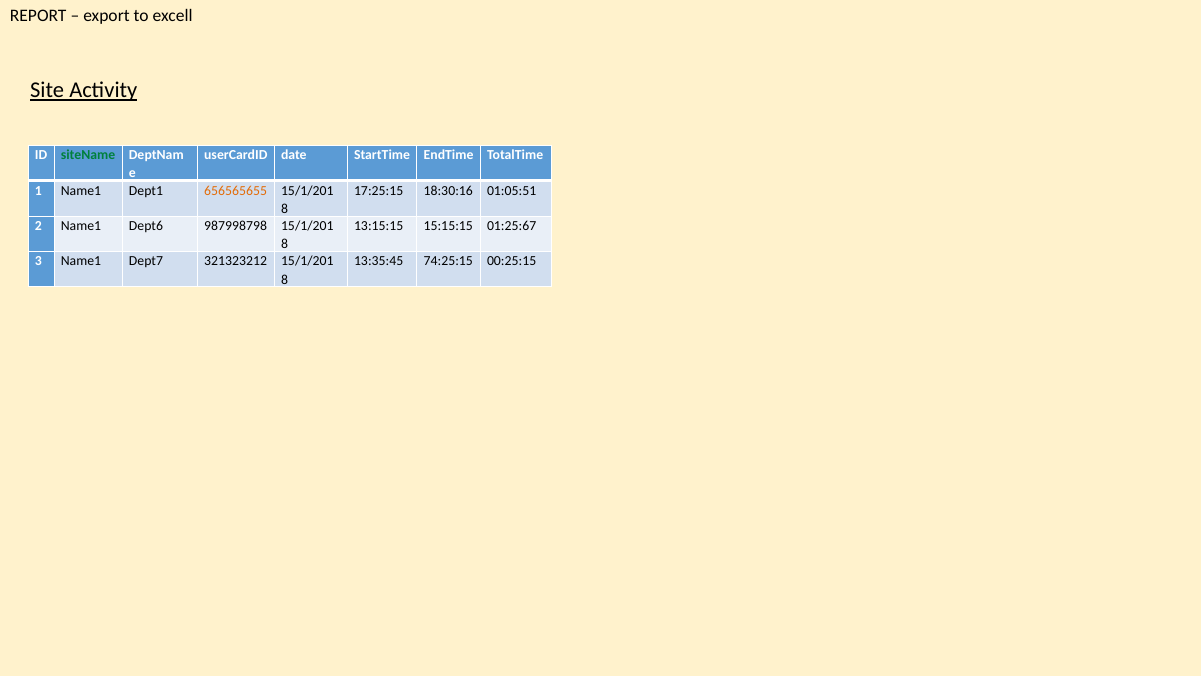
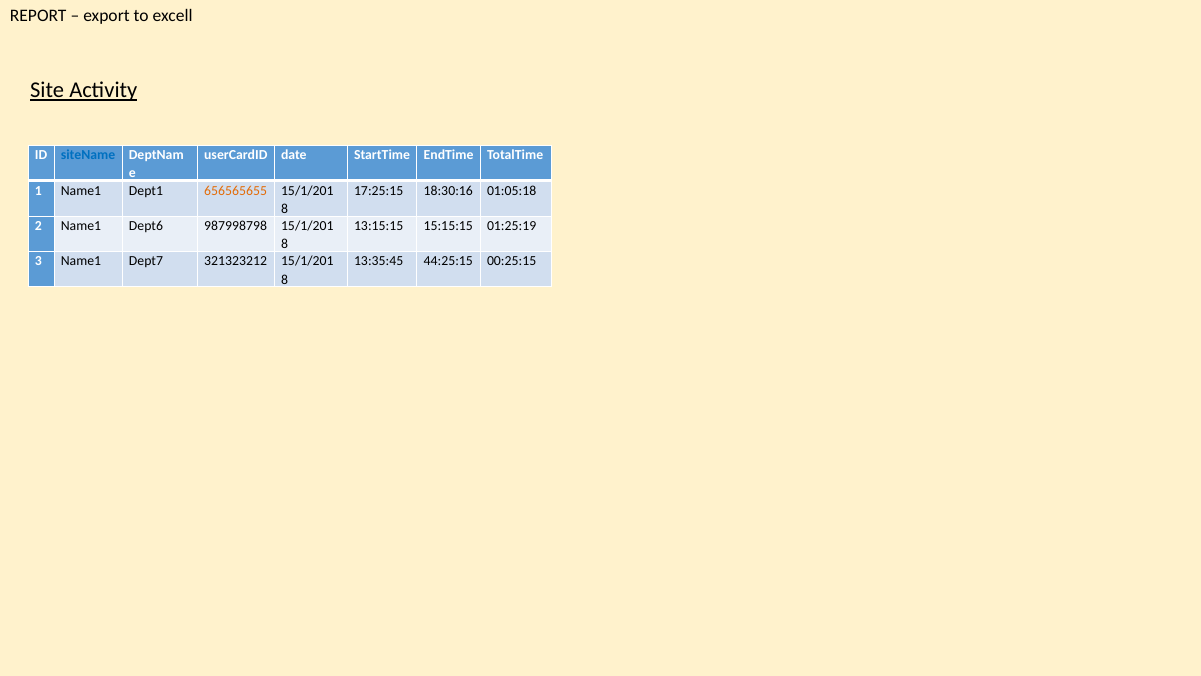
siteName colour: green -> blue
01:05:51: 01:05:51 -> 01:05:18
01:25:67: 01:25:67 -> 01:25:19
74:25:15: 74:25:15 -> 44:25:15
